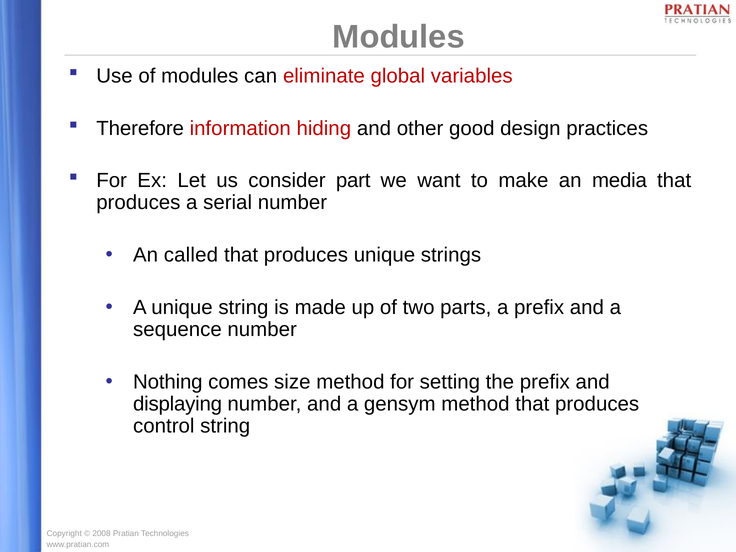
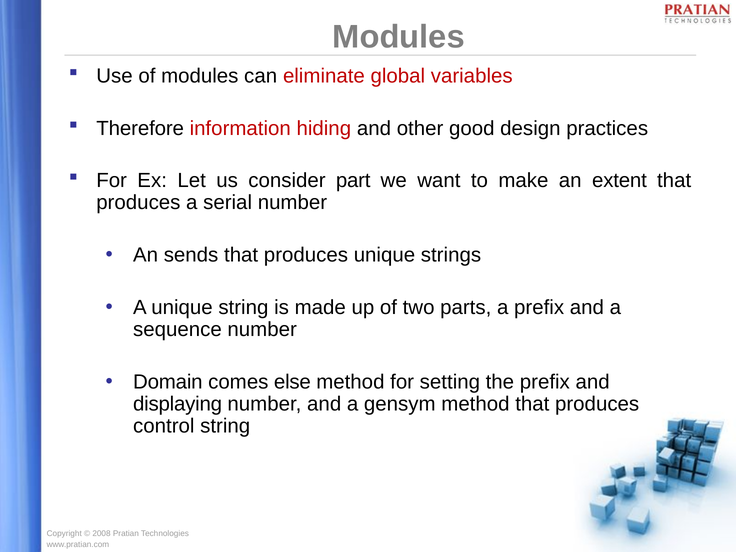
media: media -> extent
called: called -> sends
Nothing: Nothing -> Domain
size: size -> else
